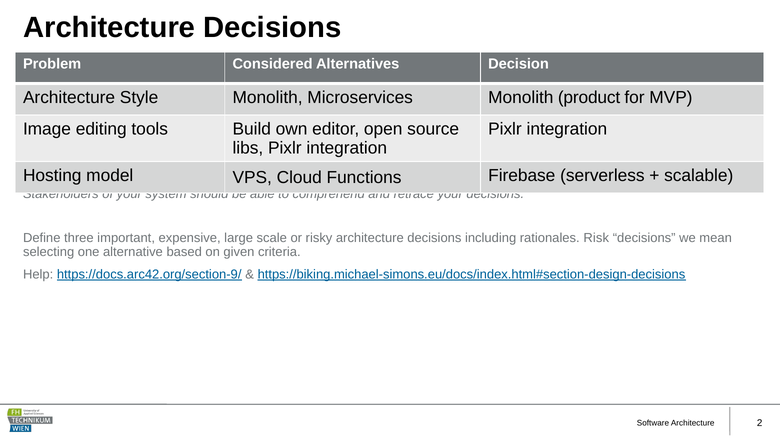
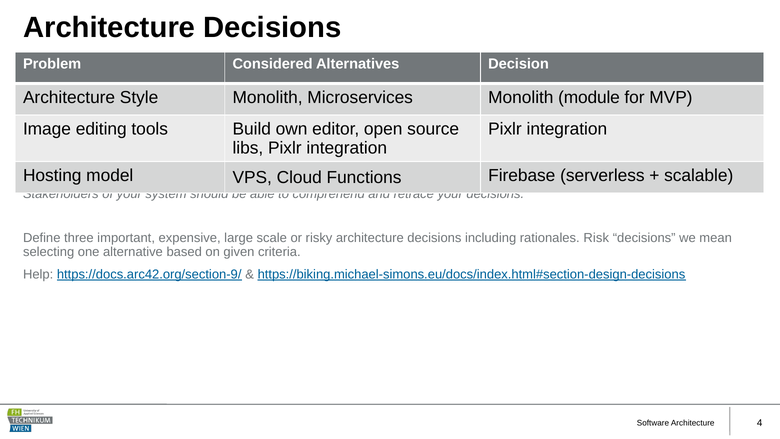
product: product -> module
2: 2 -> 4
